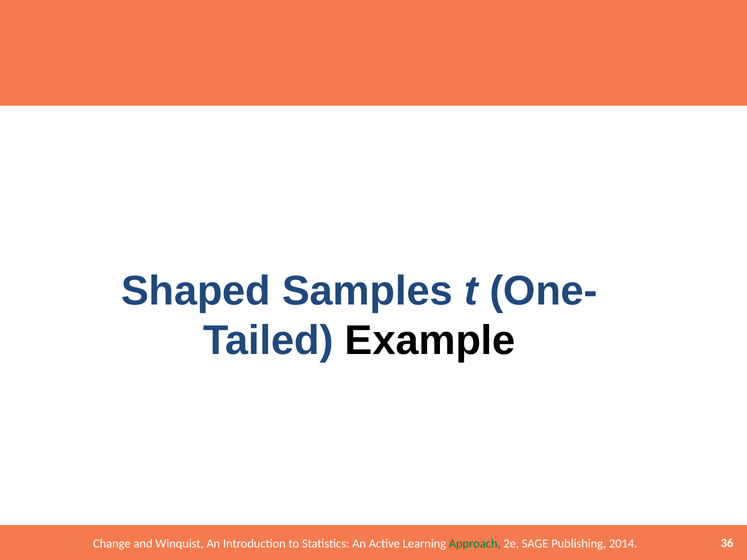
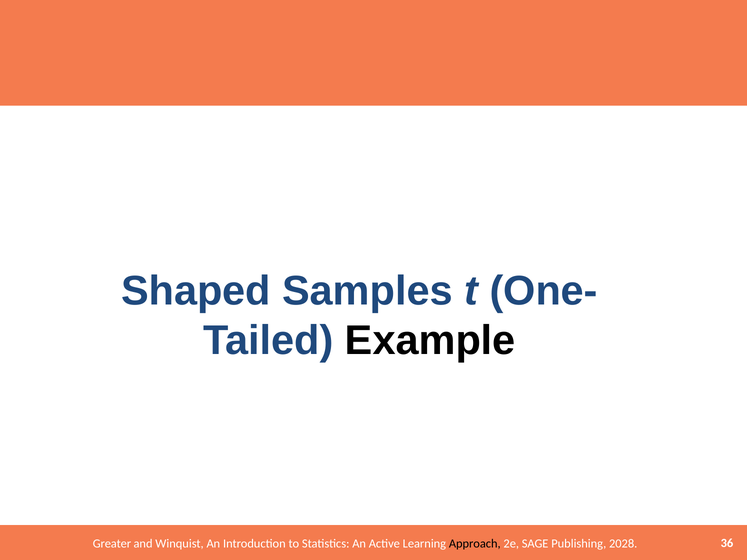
Change: Change -> Greater
Approach colour: green -> black
2014: 2014 -> 2028
